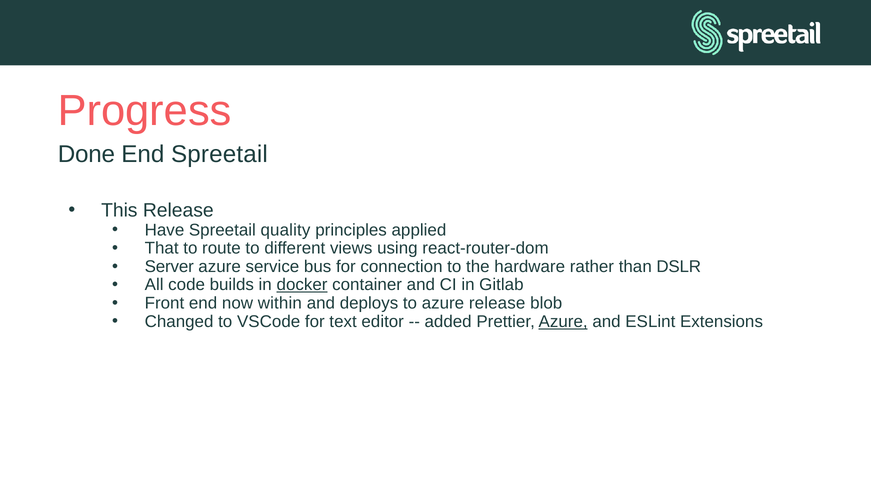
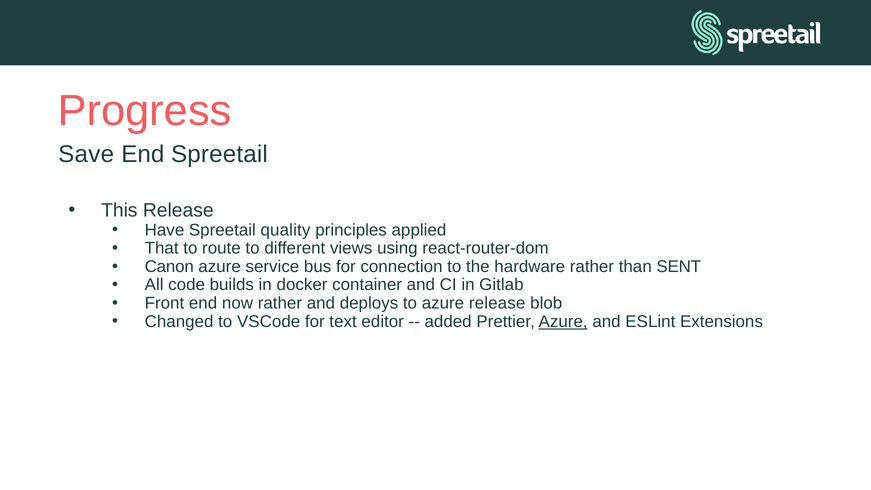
Done: Done -> Save
Server: Server -> Canon
DSLR: DSLR -> SENT
docker underline: present -> none
now within: within -> rather
